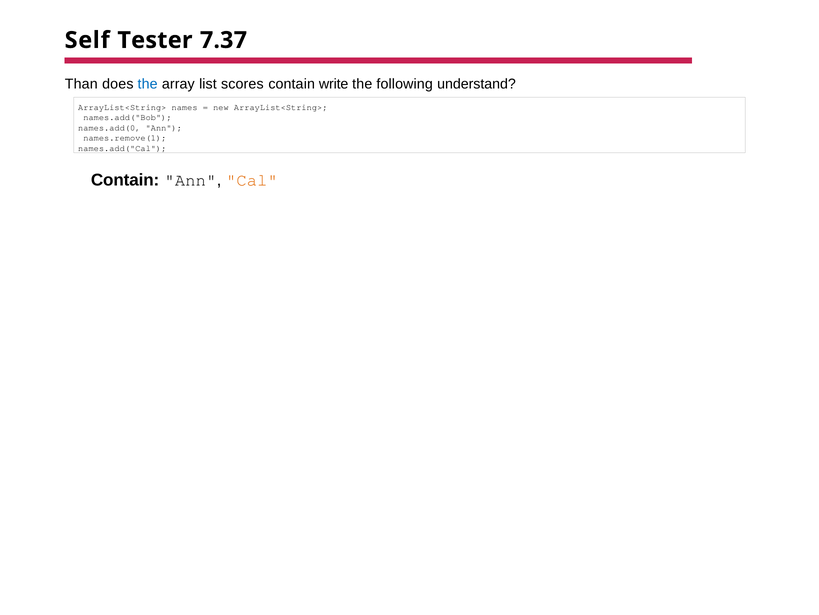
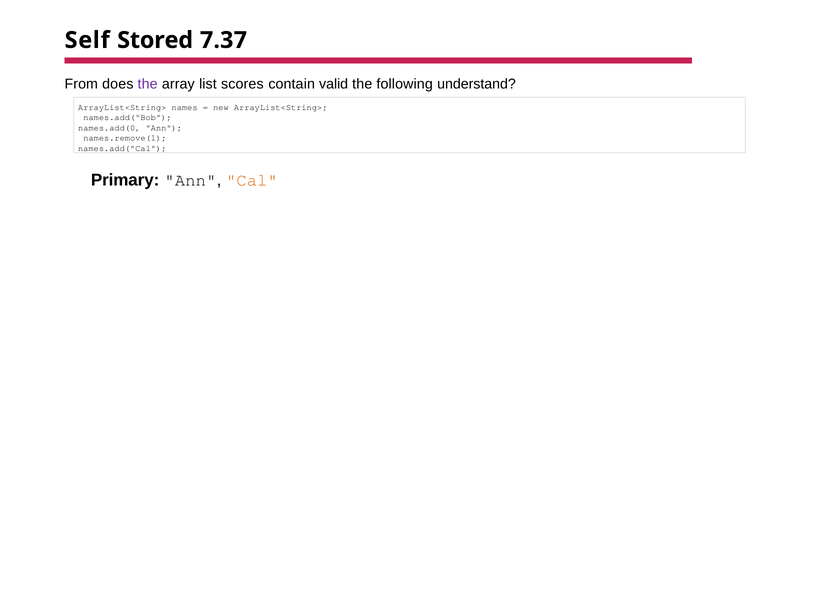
Tester: Tester -> Stored
Than: Than -> From
the at (148, 84) colour: blue -> purple
write: write -> valid
Contain at (125, 180): Contain -> Primary
